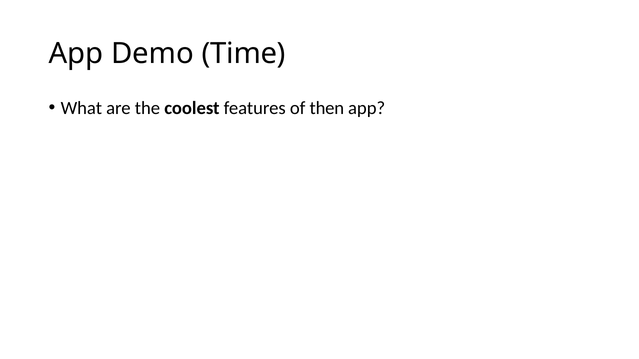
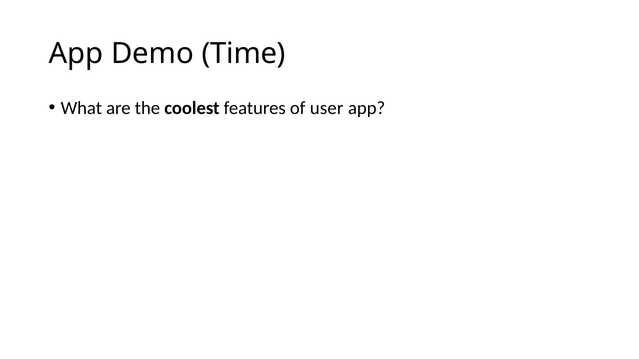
then: then -> user
